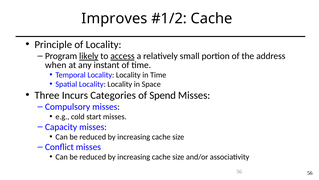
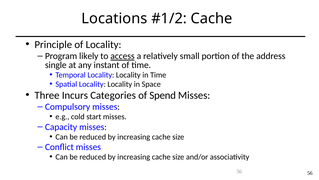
Improves: Improves -> Locations
likely underline: present -> none
when: when -> single
